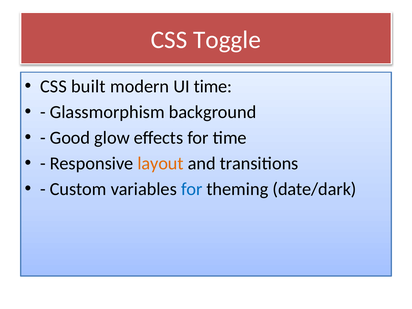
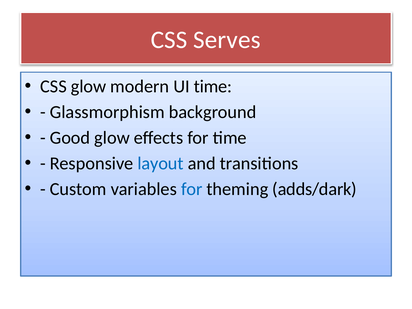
Toggle: Toggle -> Serves
CSS built: built -> glow
layout colour: orange -> blue
date/dark: date/dark -> adds/dark
